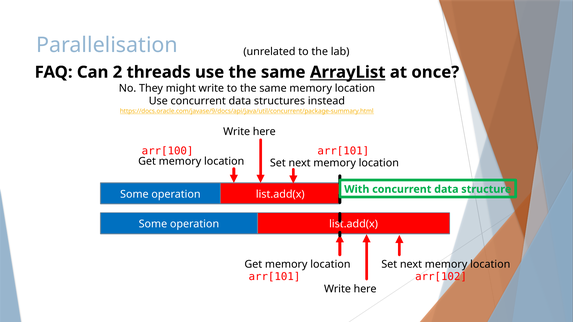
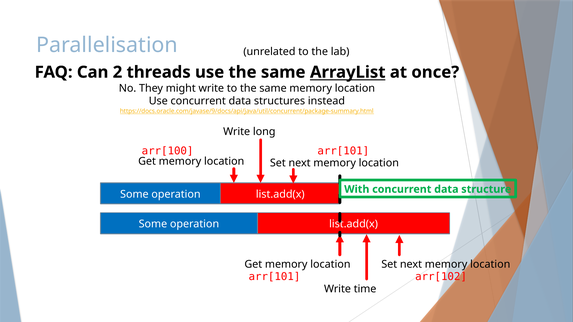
here at (264, 132): here -> long
here at (365, 289): here -> time
